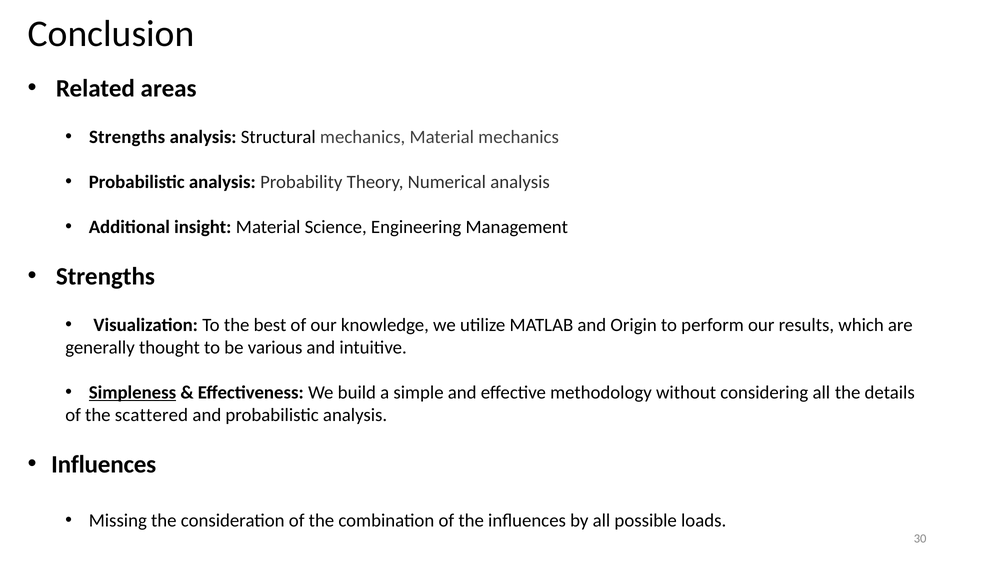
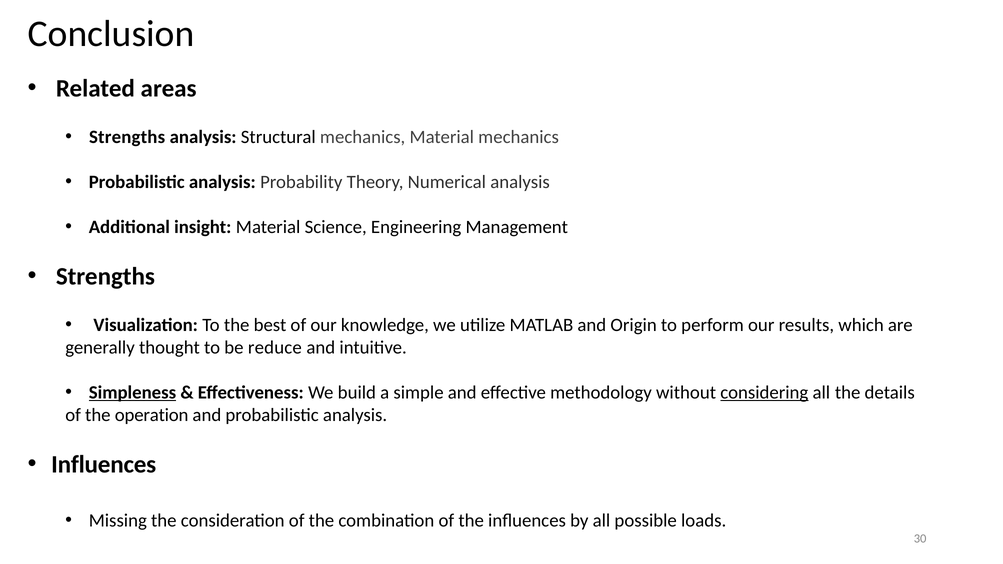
various: various -> reduce
considering underline: none -> present
scattered: scattered -> operation
